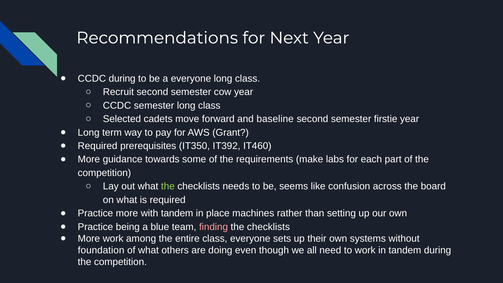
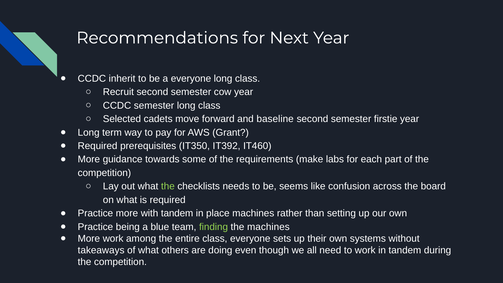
CCDC during: during -> inherit
finding colour: pink -> light green
checklists at (268, 227): checklists -> machines
foundation: foundation -> takeaways
